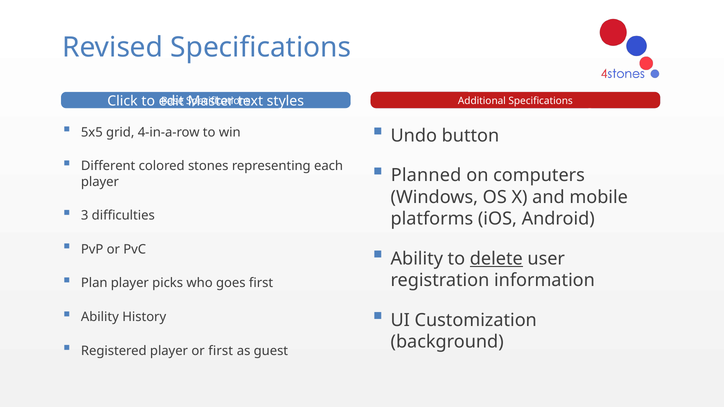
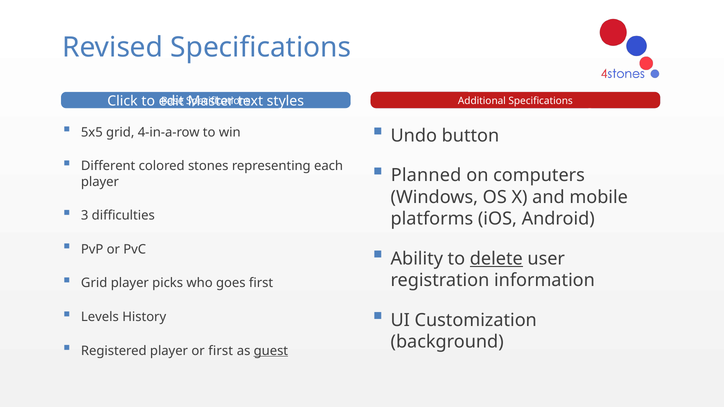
Plan at (94, 283): Plan -> Grid
Ability at (100, 317): Ability -> Levels
guest underline: none -> present
